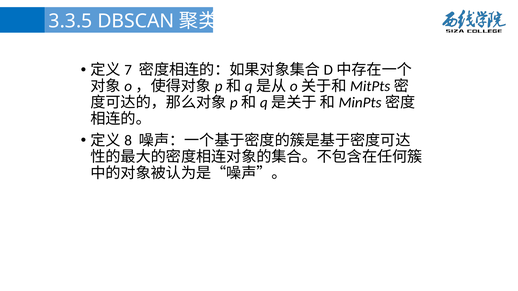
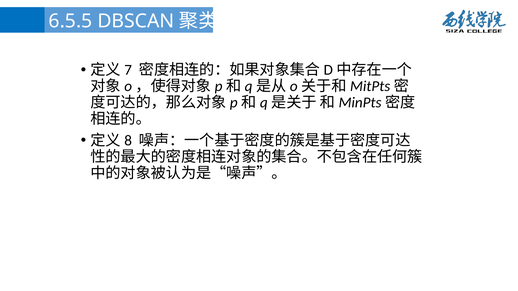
3.3.5: 3.3.5 -> 6.5.5
